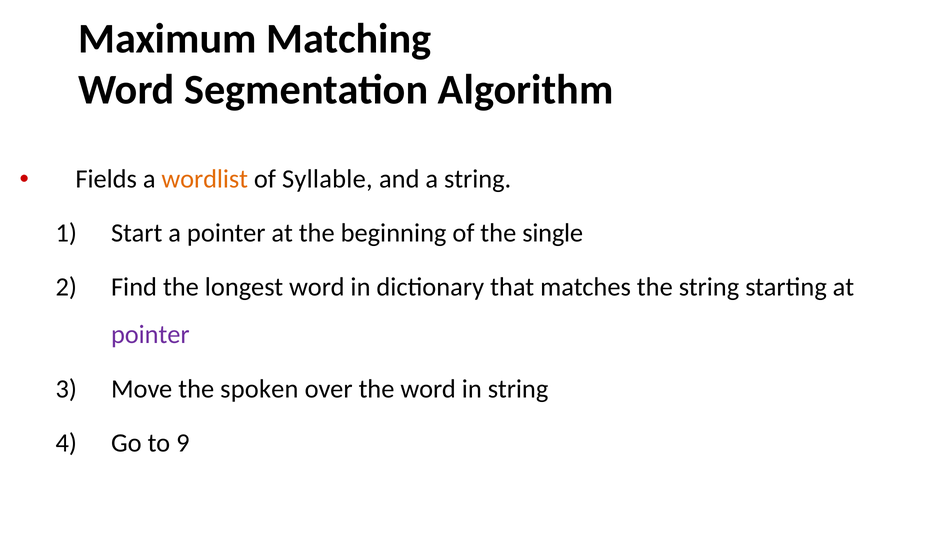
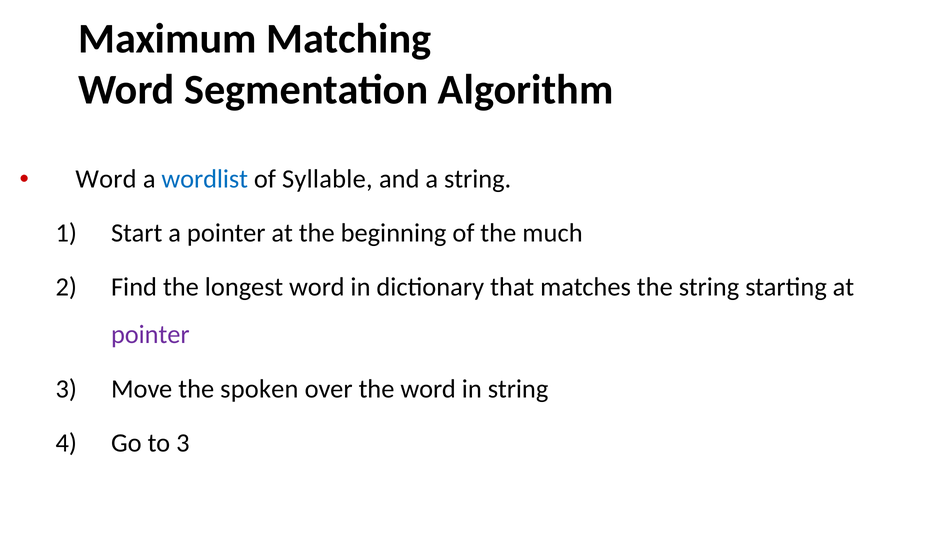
Fields at (106, 179): Fields -> Word
wordlist colour: orange -> blue
single: single -> much
to 9: 9 -> 3
